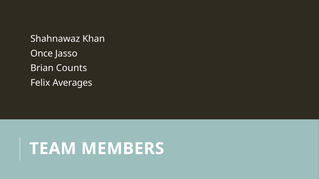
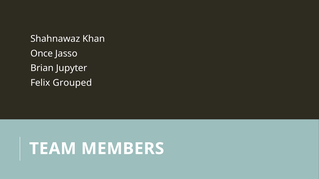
Counts: Counts -> Jupyter
Averages: Averages -> Grouped
